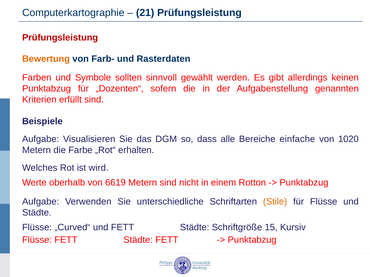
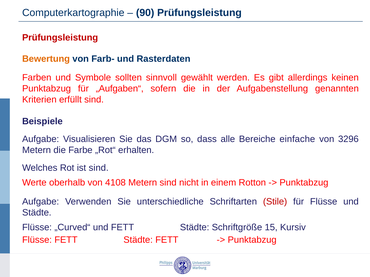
21: 21 -> 90
„Dozenten“: „Dozenten“ -> „Aufgaben“
1020: 1020 -> 3296
ist wird: wird -> sind
6619: 6619 -> 4108
Stile colour: orange -> red
